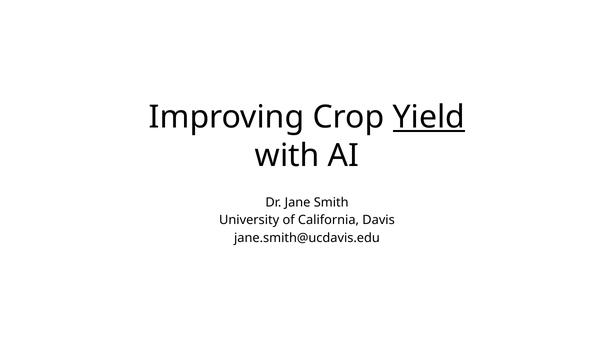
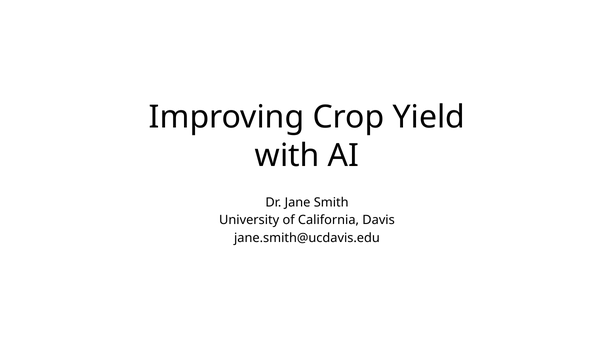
Yield underline: present -> none
